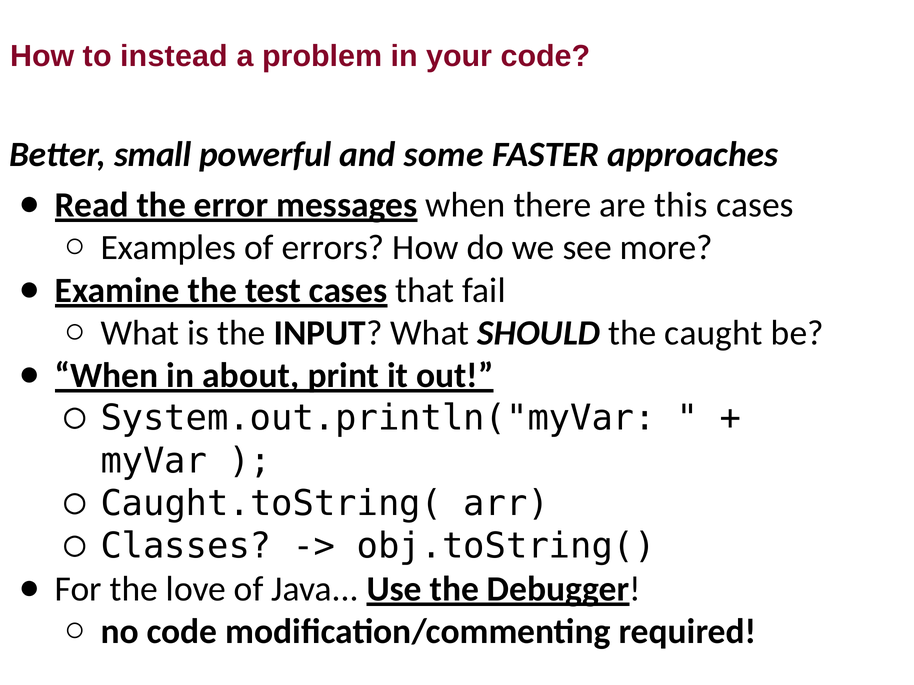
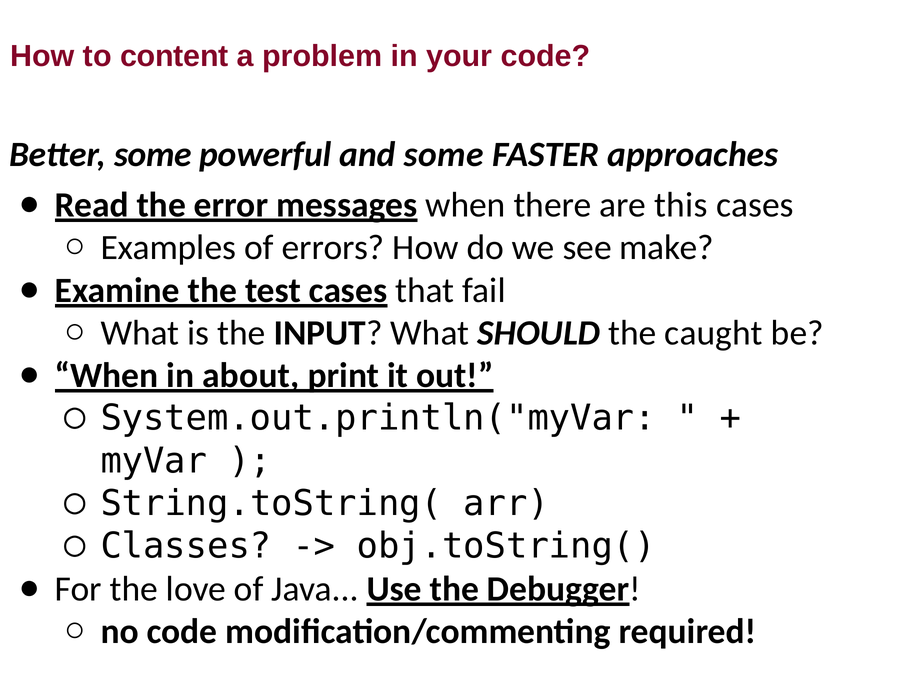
instead: instead -> content
Better small: small -> some
more: more -> make
Caught.toString(: Caught.toString( -> String.toString(
